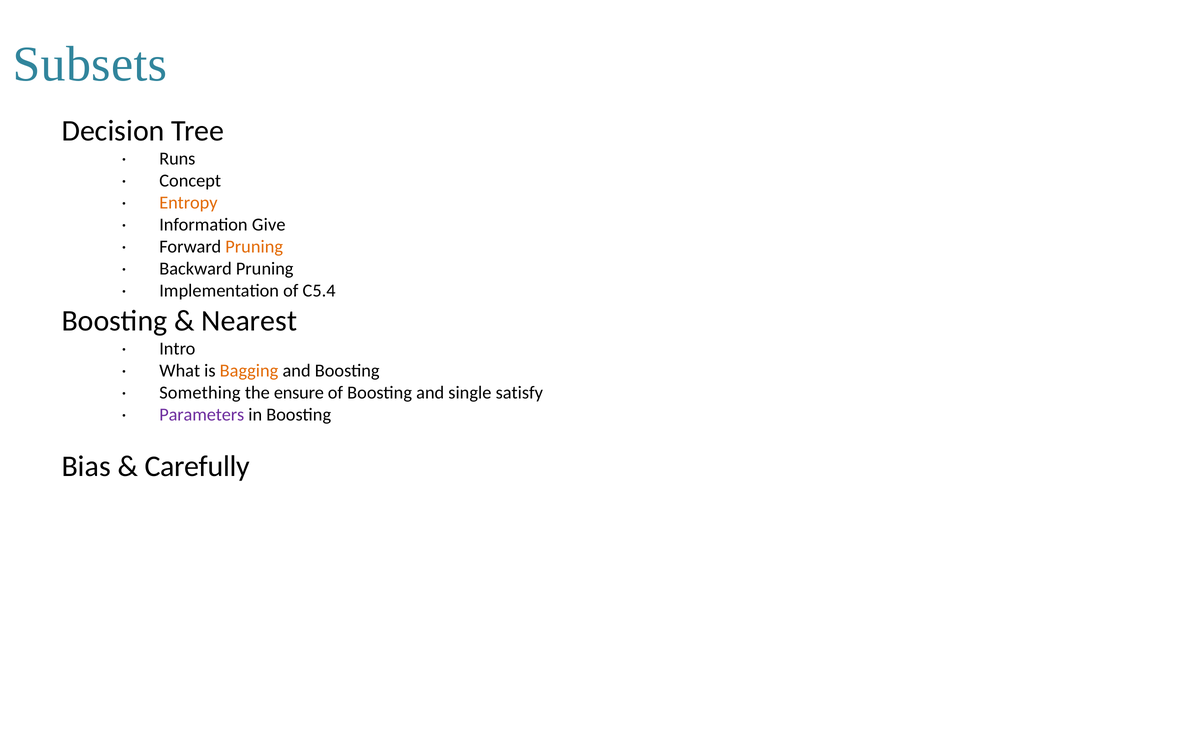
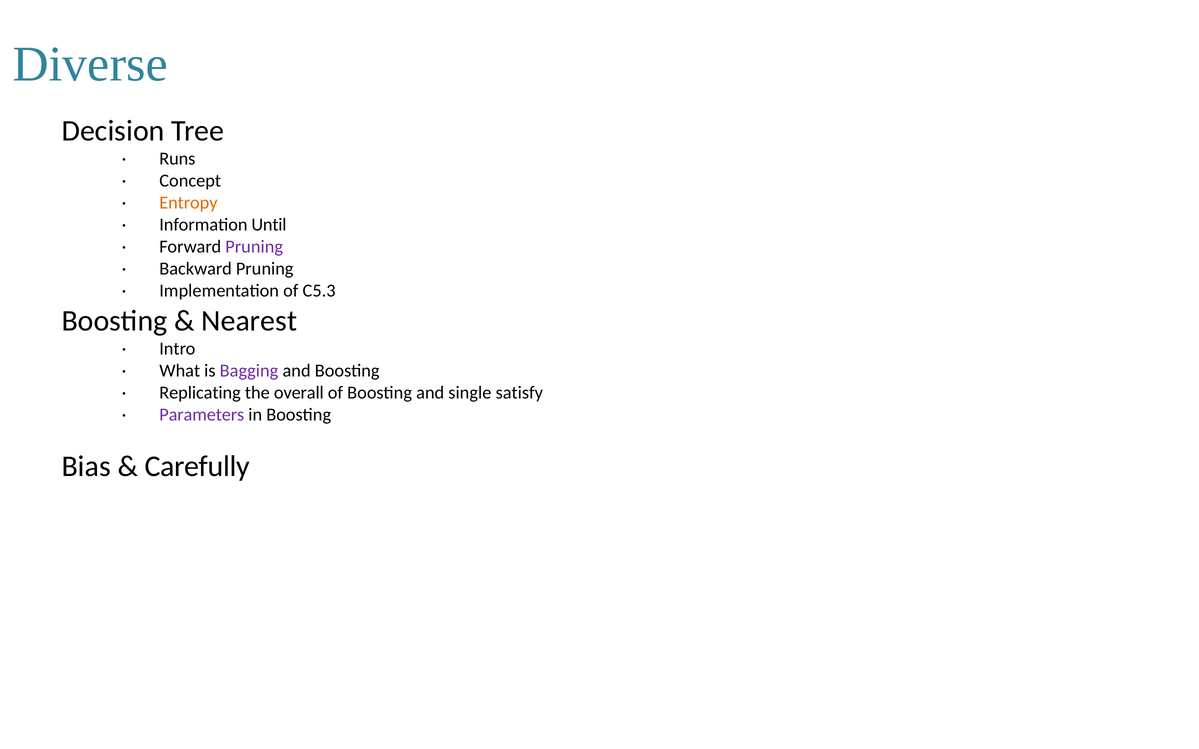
Subsets: Subsets -> Diverse
Give: Give -> Until
Pruning at (254, 247) colour: orange -> purple
C5.4: C5.4 -> C5.3
Bagging colour: orange -> purple
Something: Something -> Replicating
ensure: ensure -> overall
